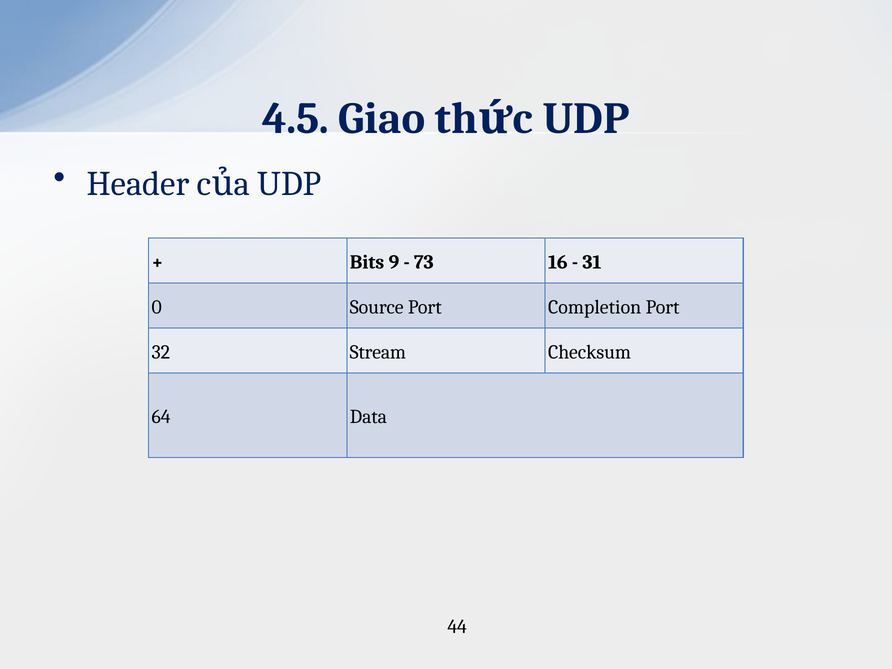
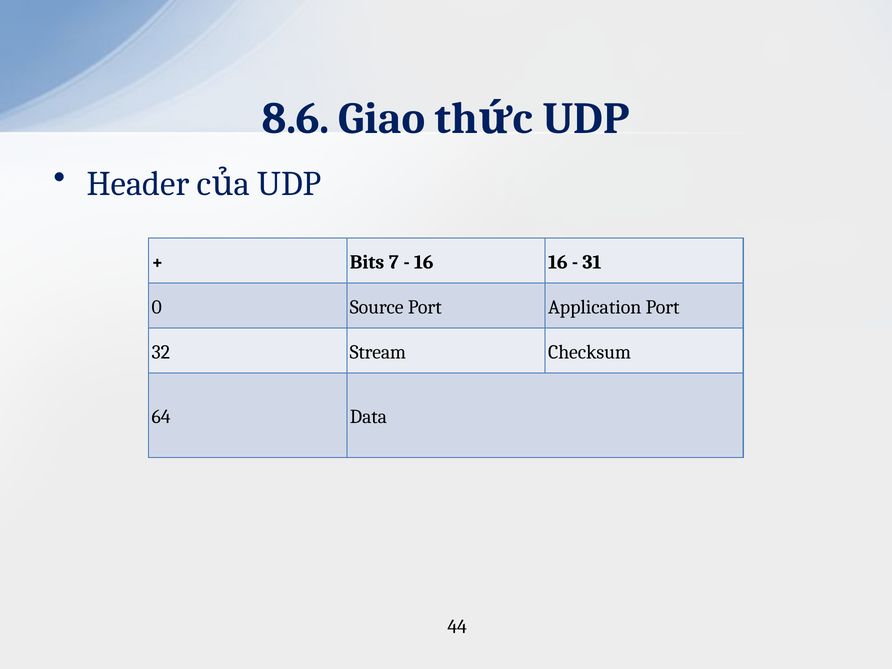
4.5: 4.5 -> 8.6
9: 9 -> 7
73 at (424, 262): 73 -> 16
Completion: Completion -> Application
